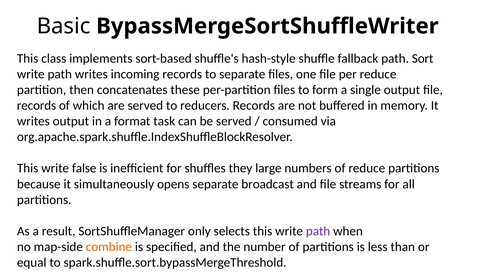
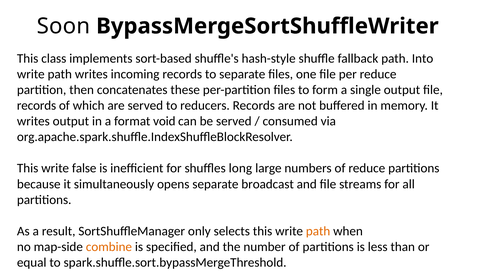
Basic: Basic -> Soon
Sort: Sort -> Into
task: task -> void
they: they -> long
path at (318, 231) colour: purple -> orange
